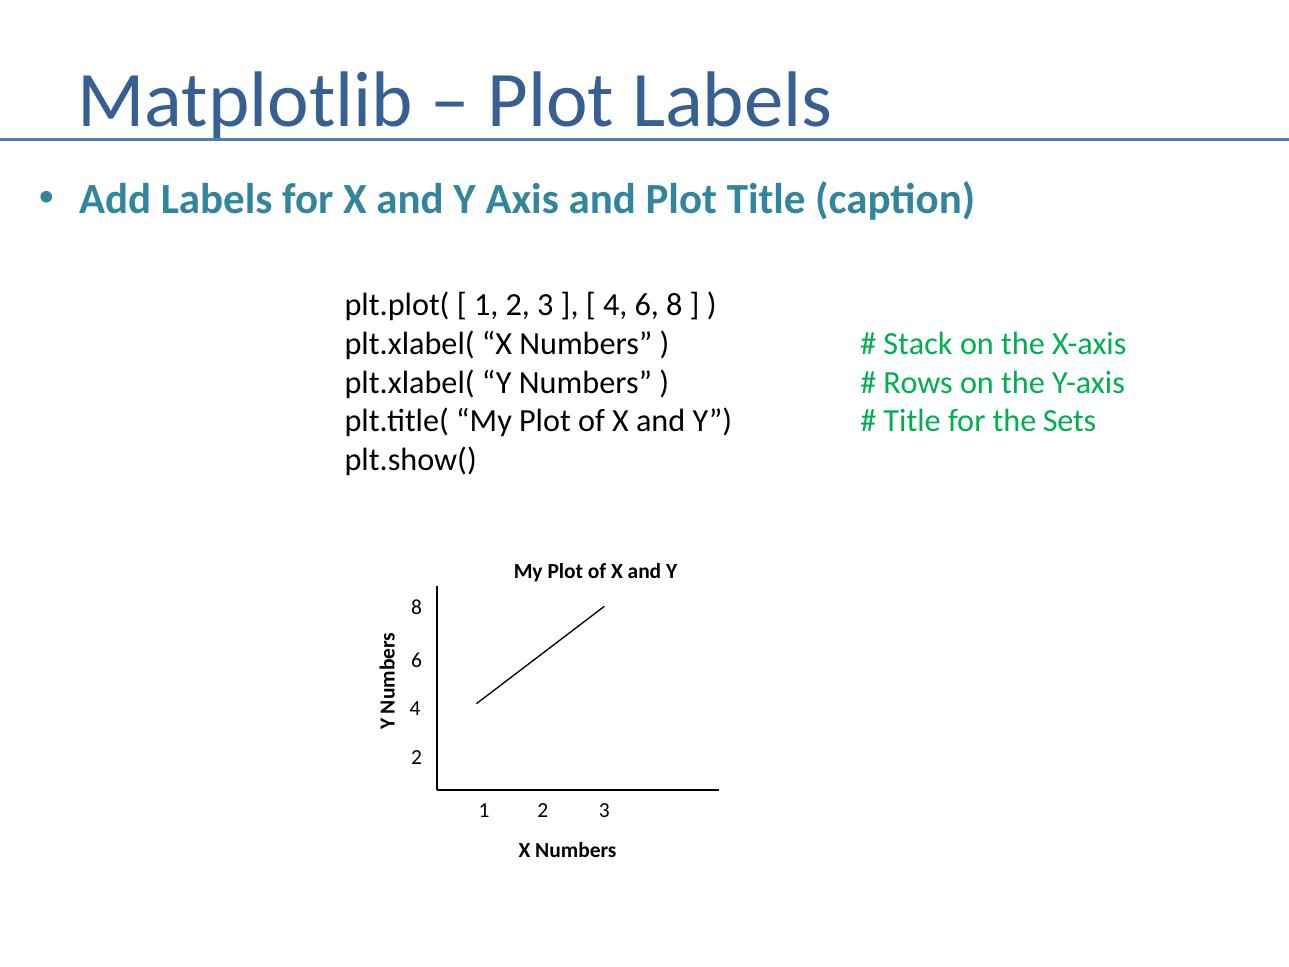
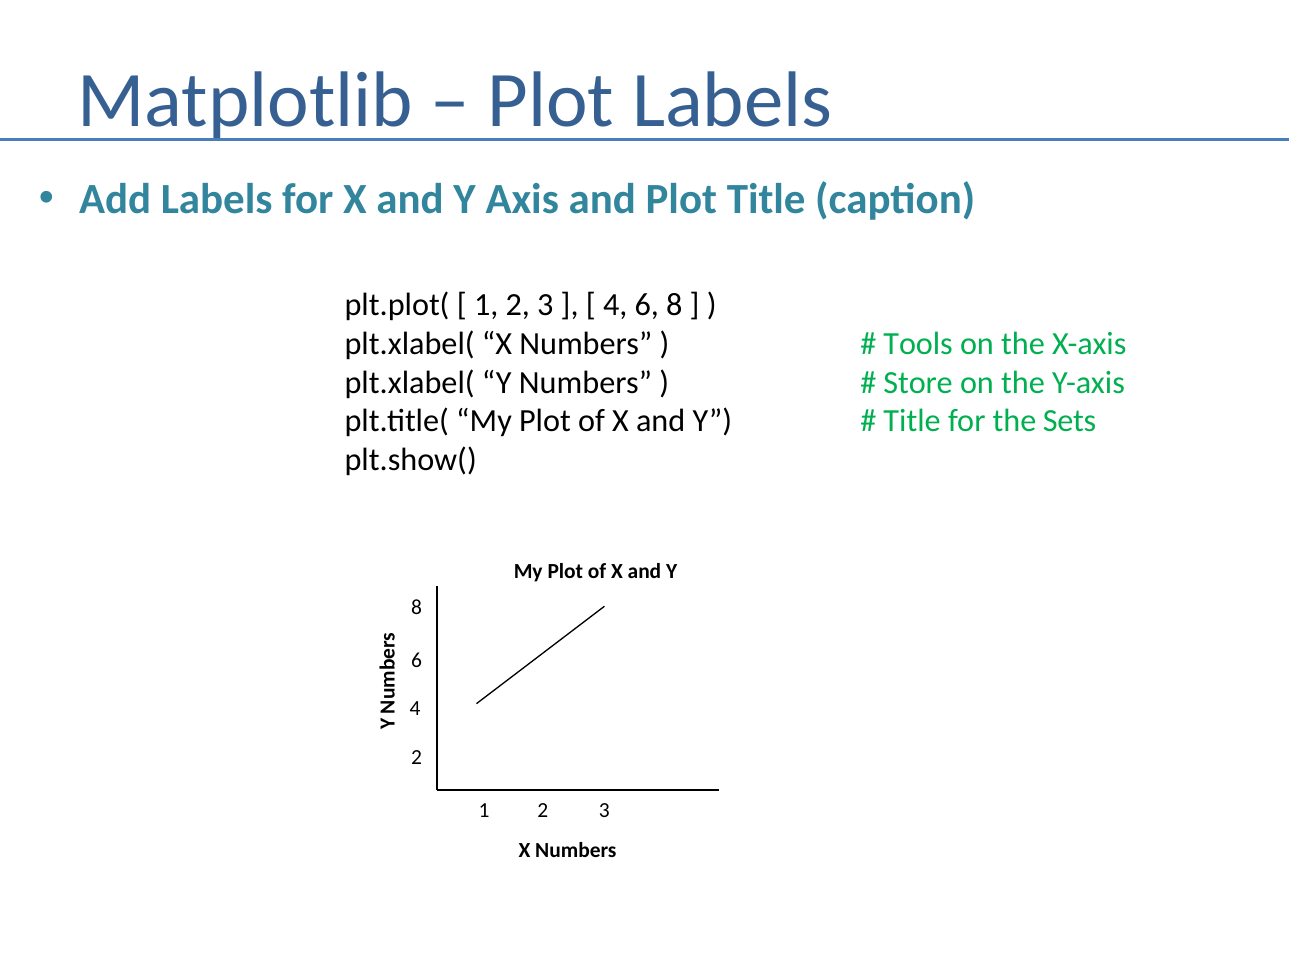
Stack: Stack -> Tools
Rows: Rows -> Store
